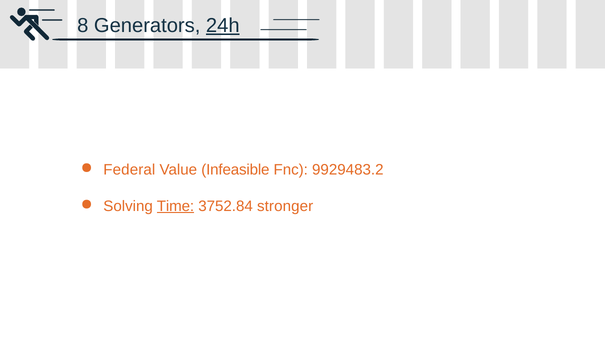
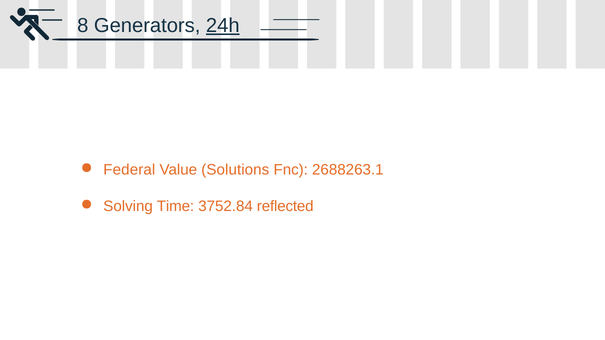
Infeasible: Infeasible -> Solutions
9929483.2: 9929483.2 -> 2688263.1
Time underline: present -> none
stronger: stronger -> reflected
